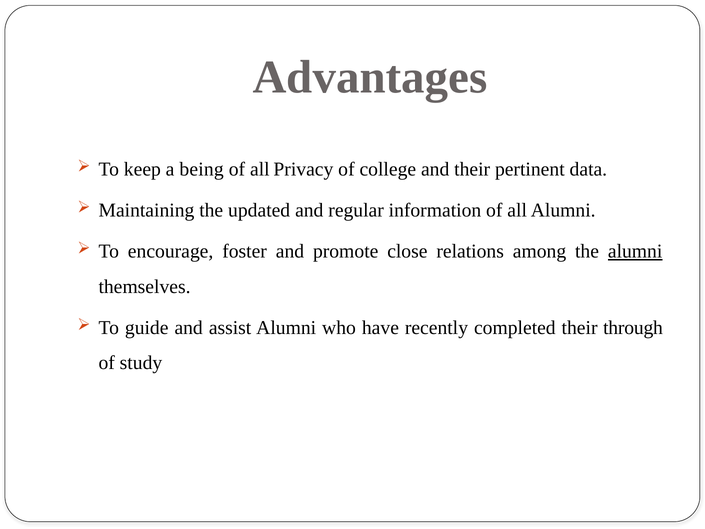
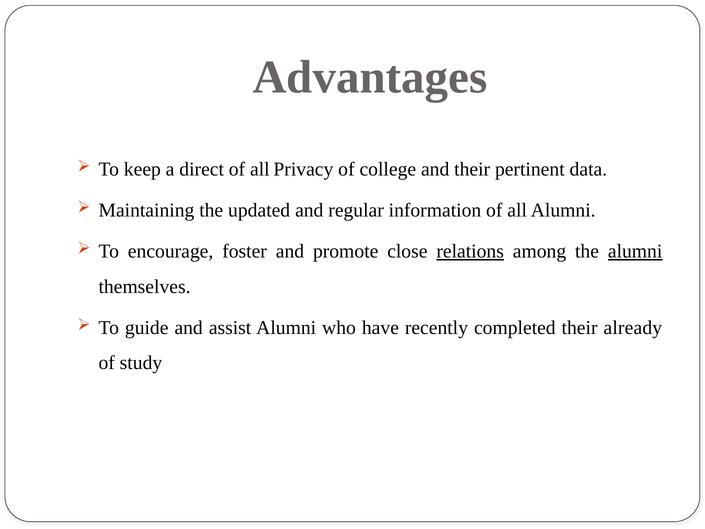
being: being -> direct
relations underline: none -> present
through: through -> already
